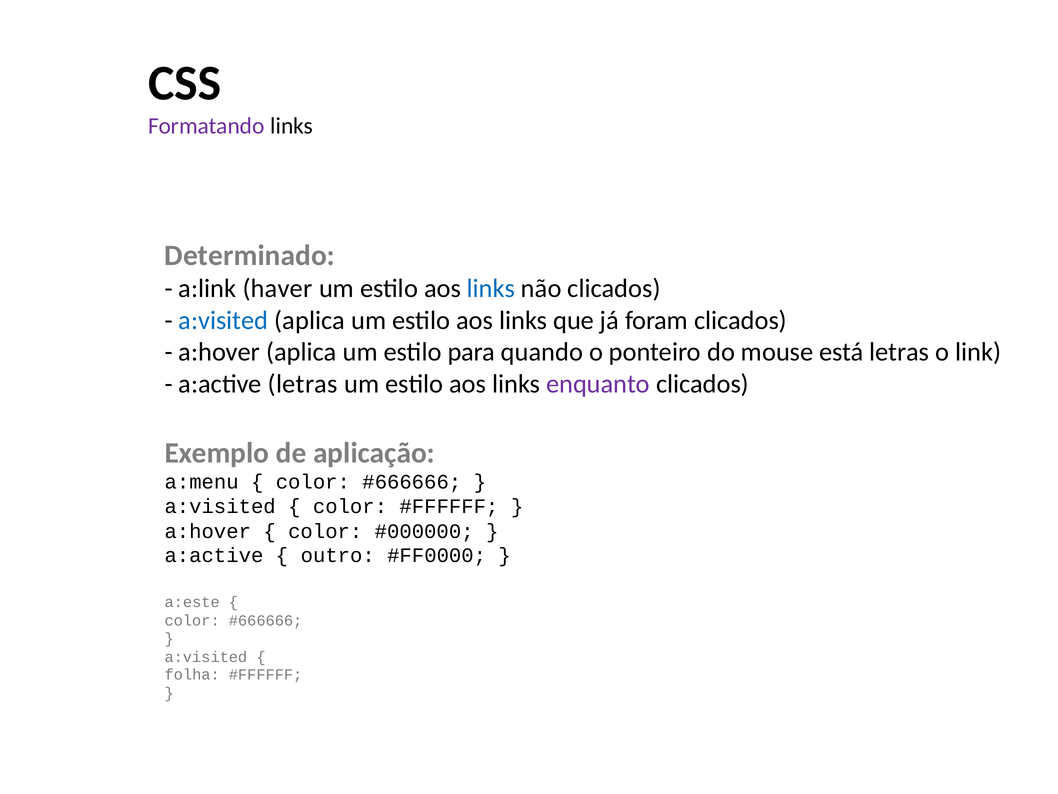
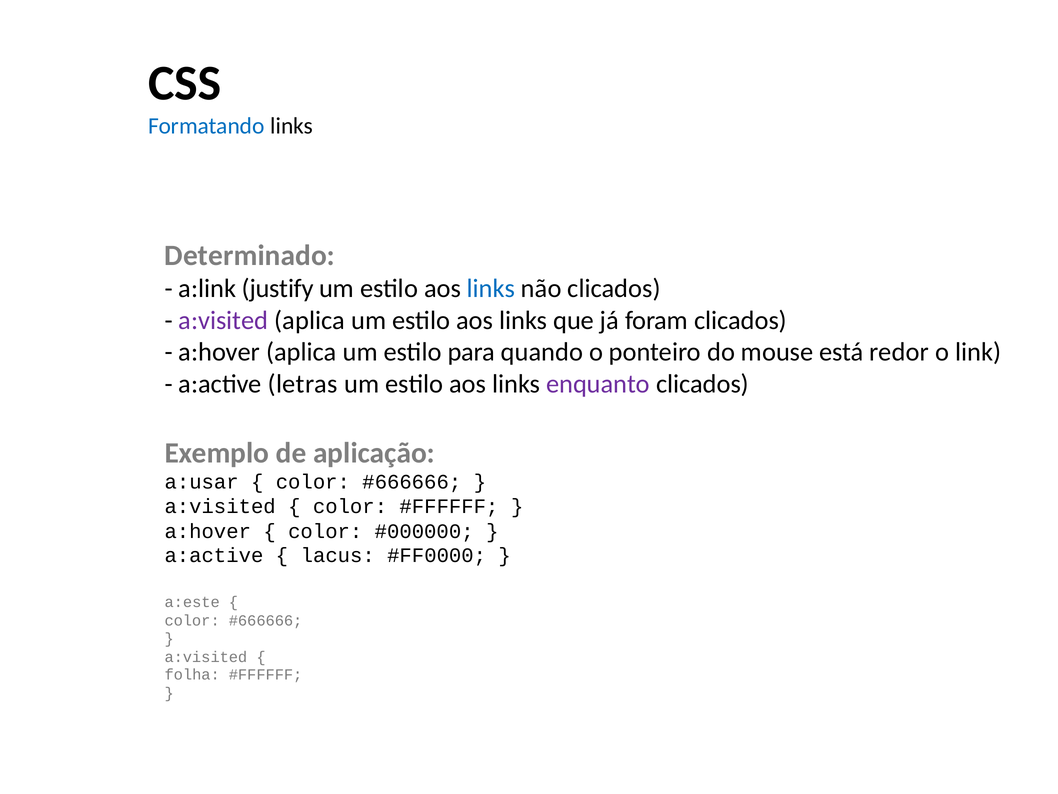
Formatando colour: purple -> blue
haver: haver -> justify
a:visited at (223, 320) colour: blue -> purple
está letras: letras -> redor
a:menu: a:menu -> a:usar
outro: outro -> lacus
